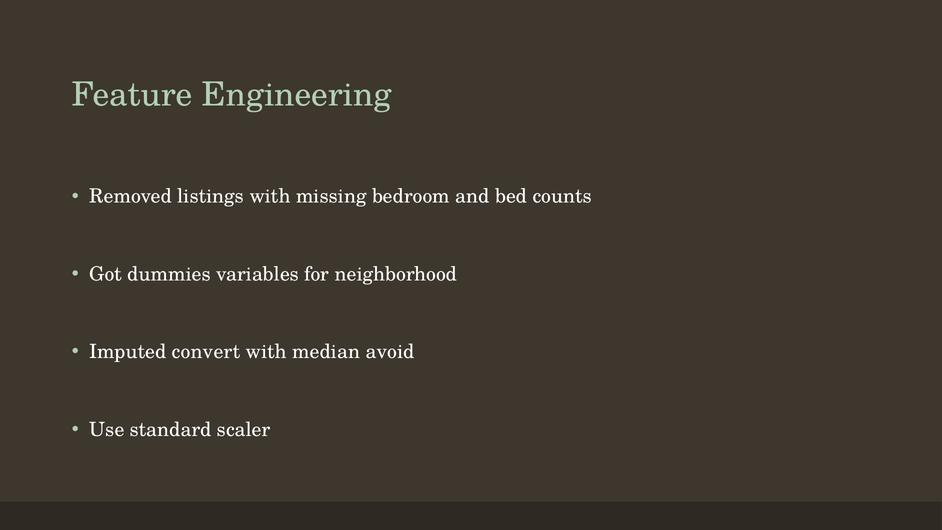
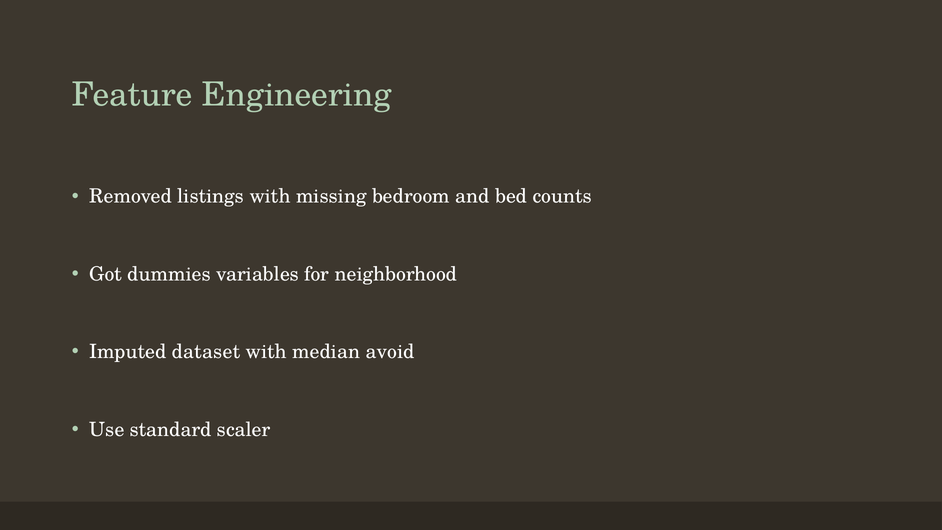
convert: convert -> dataset
